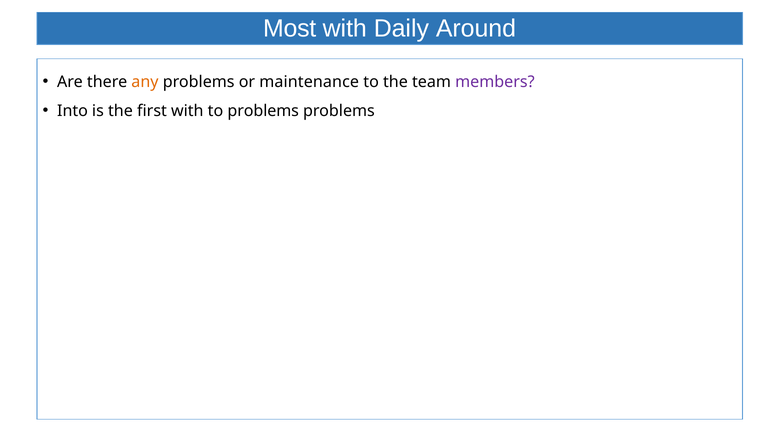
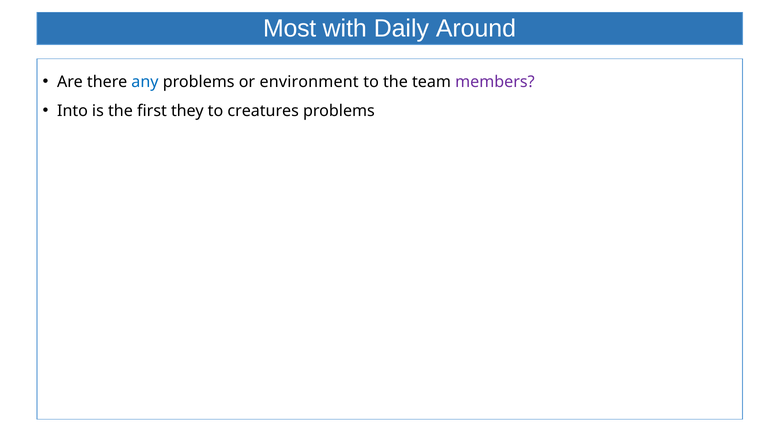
any colour: orange -> blue
maintenance: maintenance -> environment
first with: with -> they
to problems: problems -> creatures
